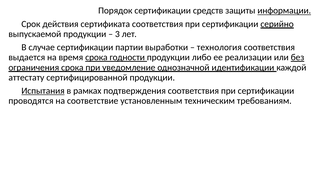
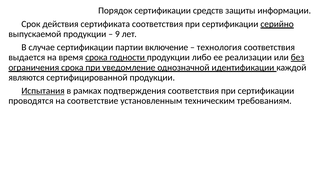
информации underline: present -> none
3: 3 -> 9
выработки: выработки -> включение
аттестату: аттестату -> являются
